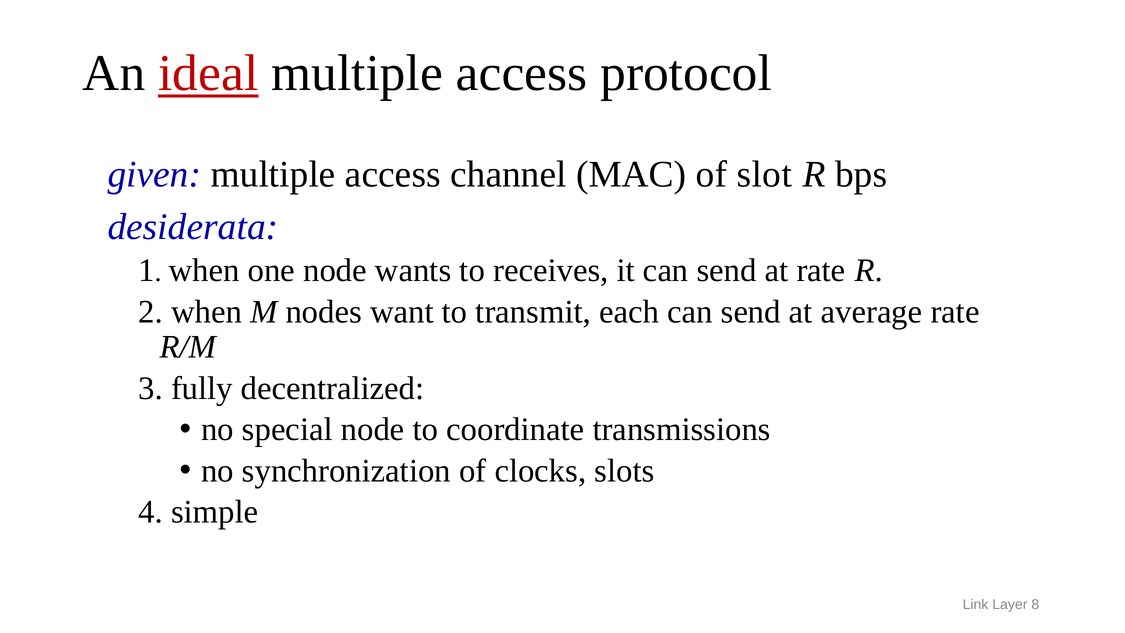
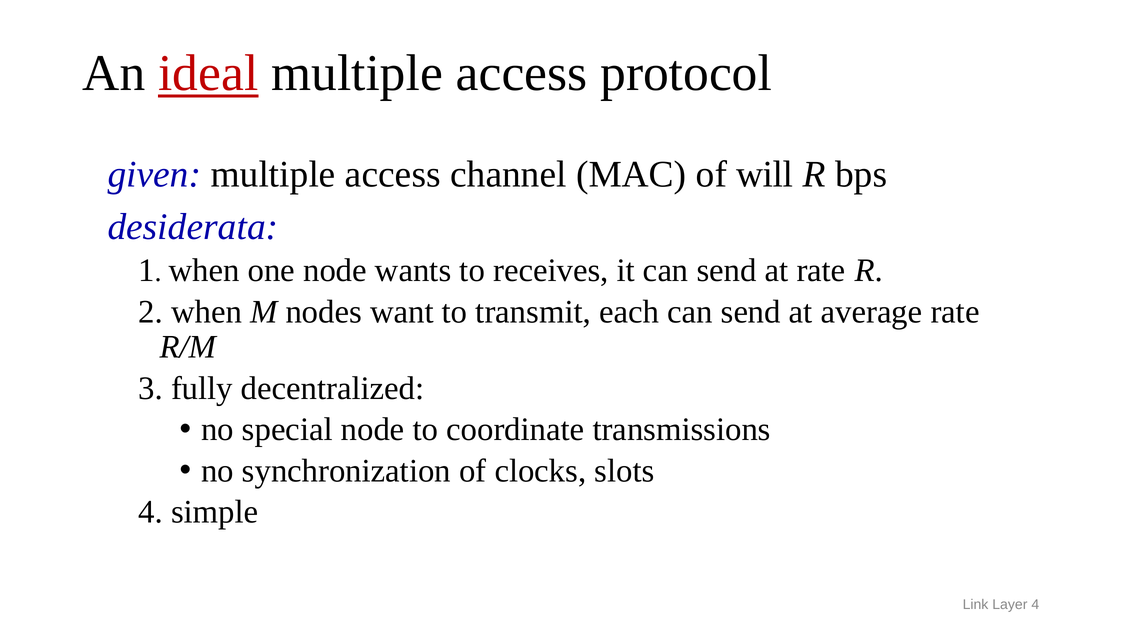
slot: slot -> will
Layer 8: 8 -> 4
